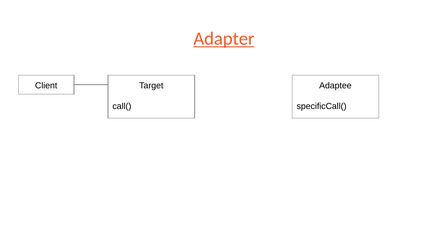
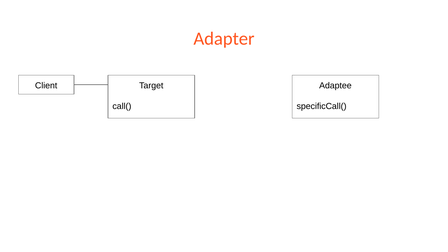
Adapter underline: present -> none
